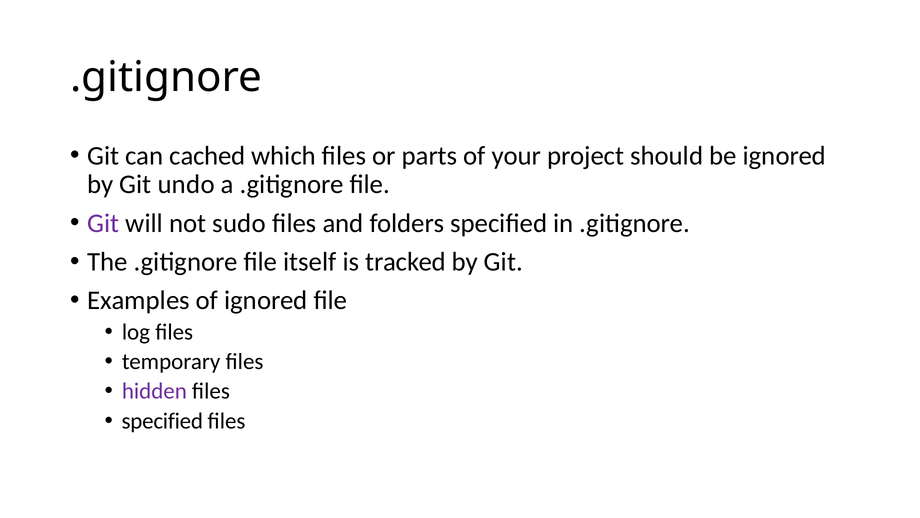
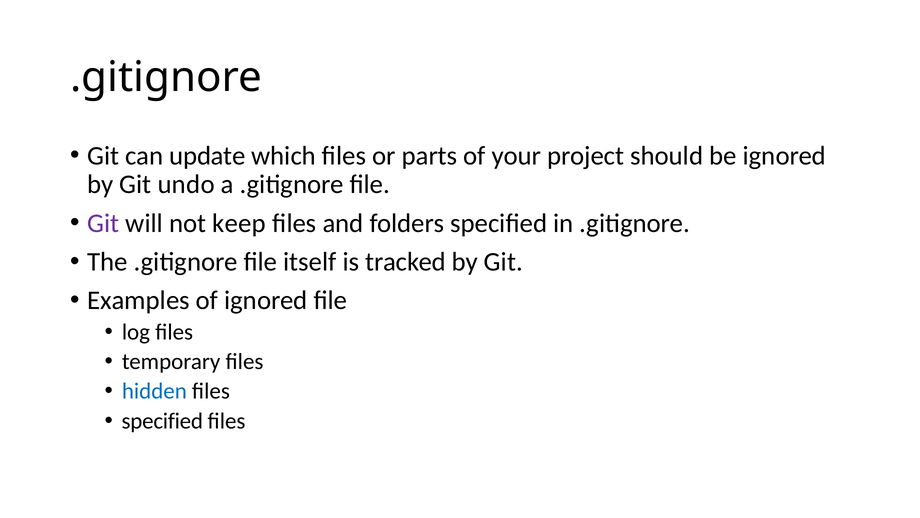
cached: cached -> update
sudo: sudo -> keep
hidden colour: purple -> blue
